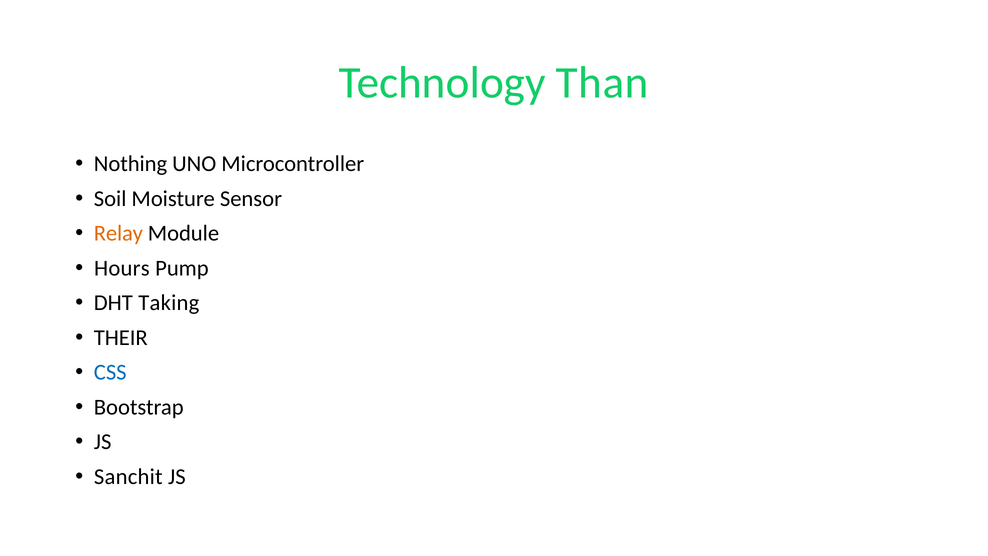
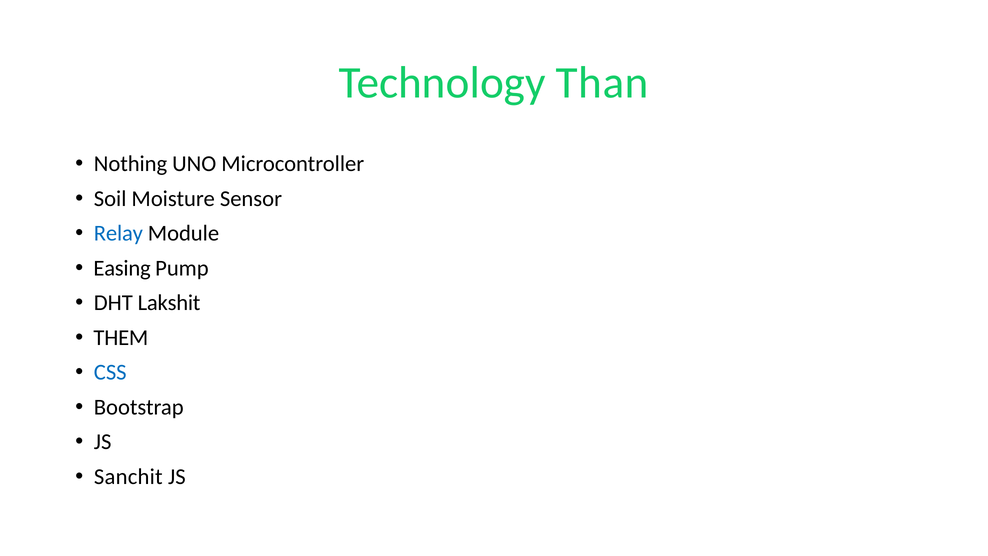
Relay colour: orange -> blue
Hours: Hours -> Easing
Taking: Taking -> Lakshit
THEIR: THEIR -> THEM
